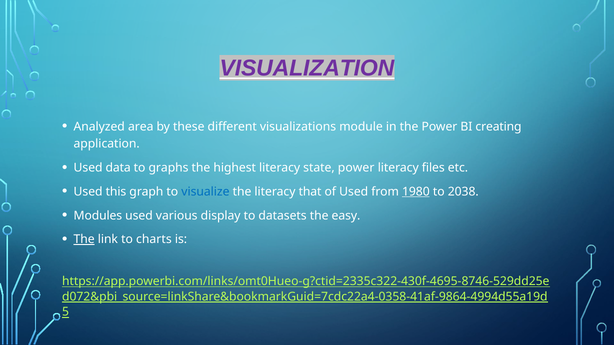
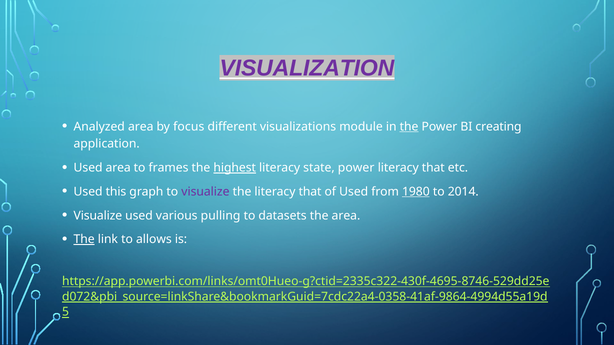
these: these -> focus
the at (409, 127) underline: none -> present
Used data: data -> area
graphs: graphs -> frames
highest underline: none -> present
files at (433, 168): files -> that
visualize at (205, 192) colour: blue -> purple
2038: 2038 -> 2014
Modules at (98, 216): Modules -> Visualize
display: display -> pulling
the easy: easy -> area
charts: charts -> allows
